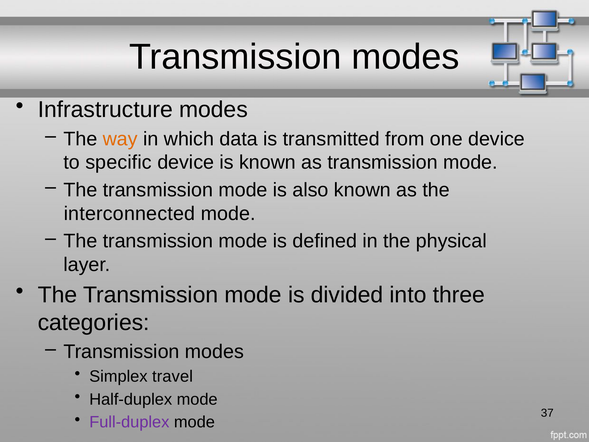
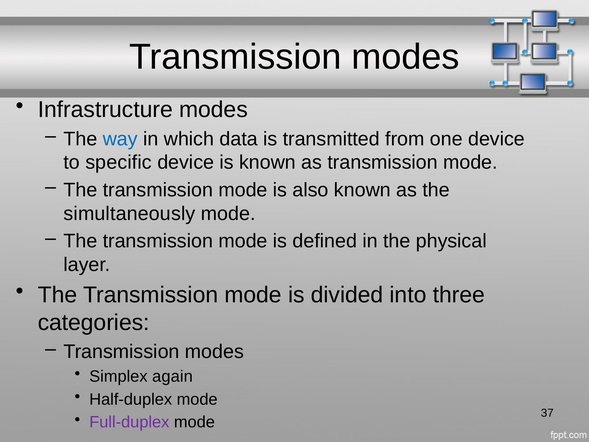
way colour: orange -> blue
interconnected: interconnected -> simultaneously
travel: travel -> again
